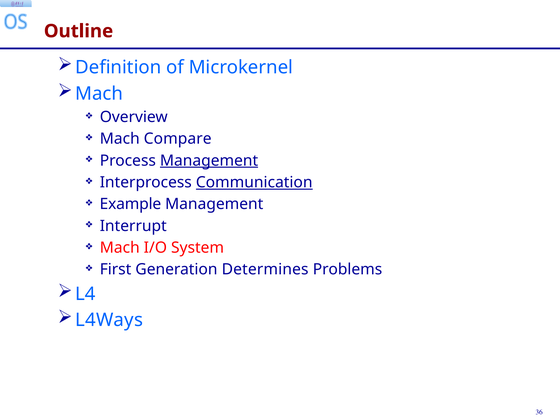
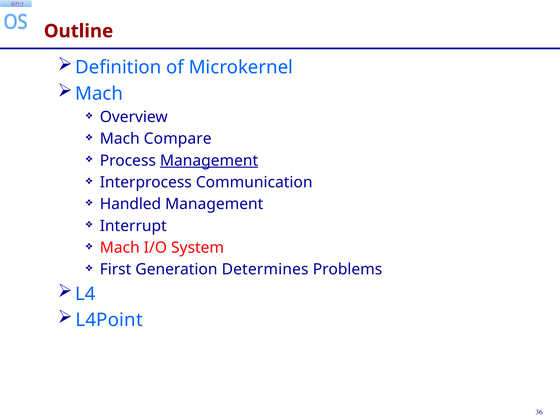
Communication underline: present -> none
Example: Example -> Handled
L4Ways: L4Ways -> L4Point
